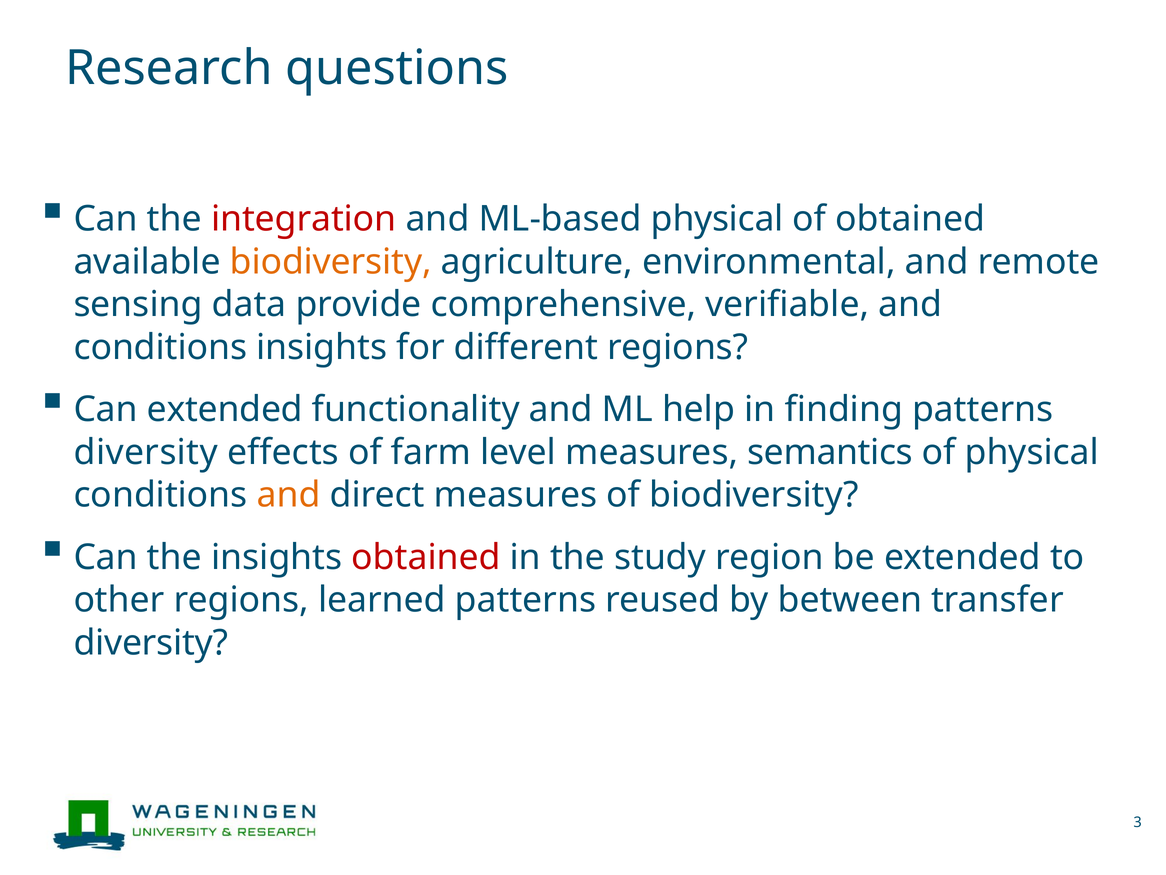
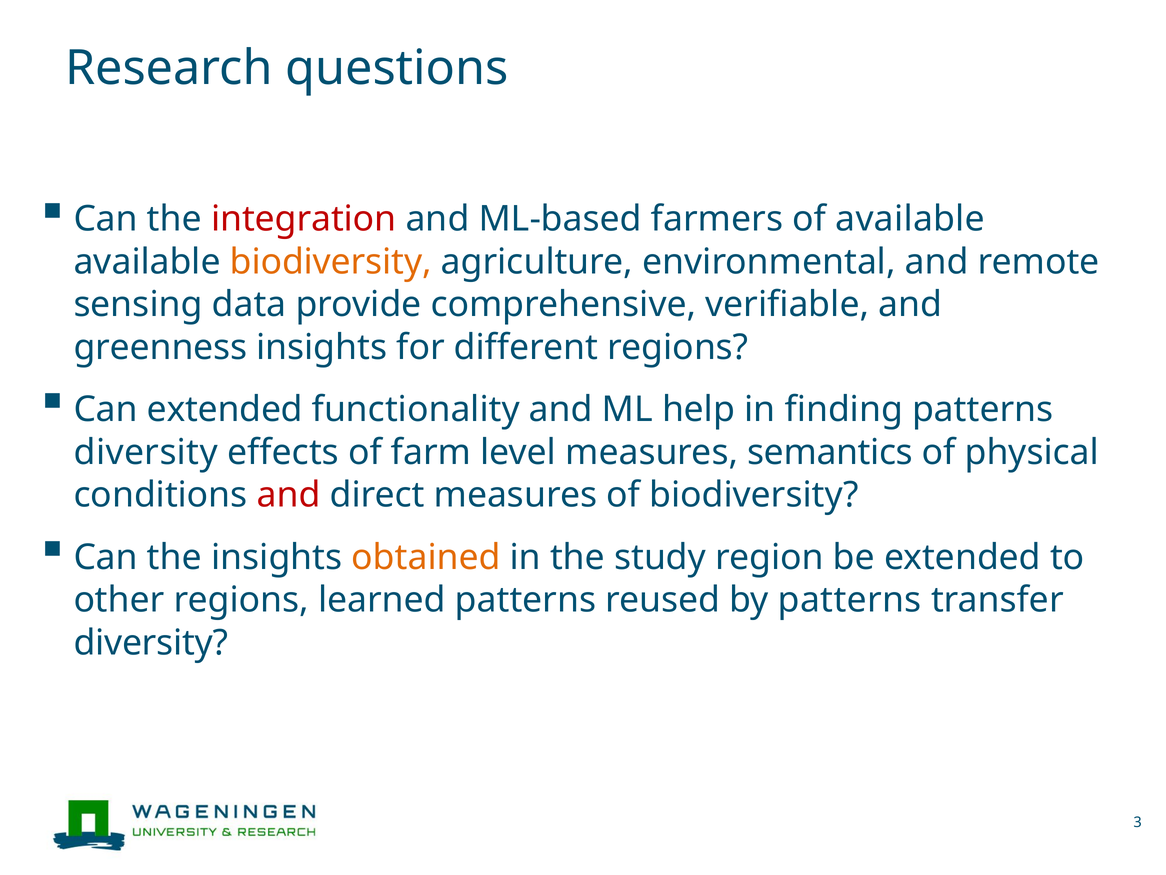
ML-based physical: physical -> farmers
of obtained: obtained -> available
conditions at (160, 347): conditions -> greenness
and at (289, 495) colour: orange -> red
obtained at (426, 557) colour: red -> orange
by between: between -> patterns
